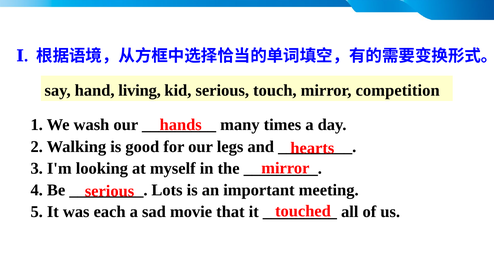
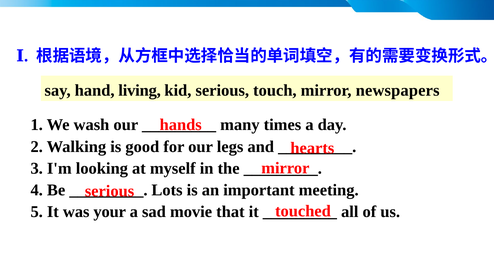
competition: competition -> newspapers
each: each -> your
